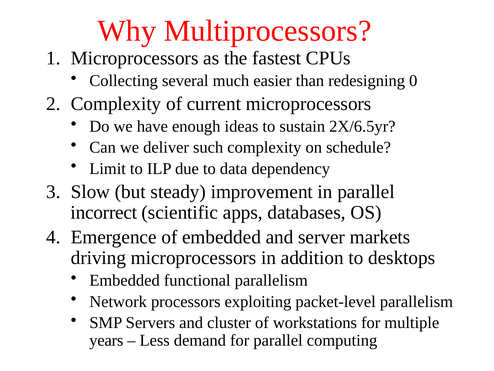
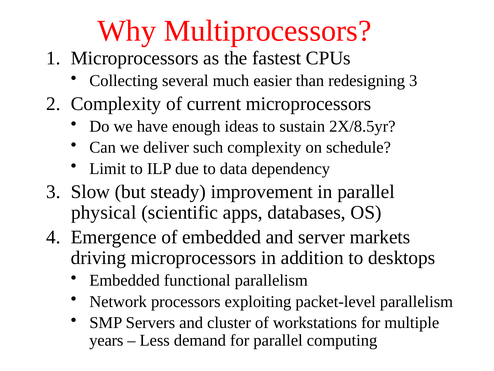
redesigning 0: 0 -> 3
2X/6.5yr: 2X/6.5yr -> 2X/8.5yr
incorrect: incorrect -> physical
